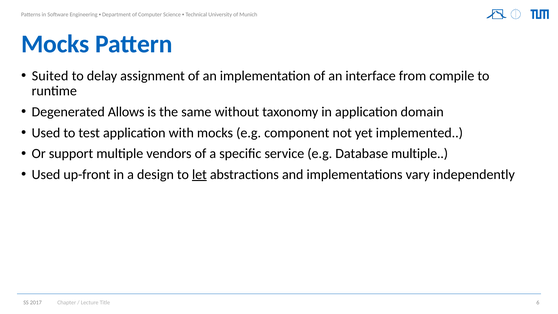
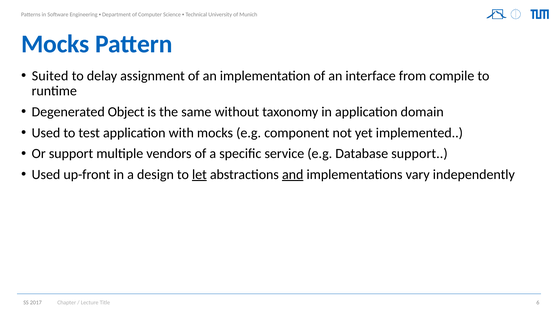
Allows: Allows -> Object
Database multiple: multiple -> support
and underline: none -> present
